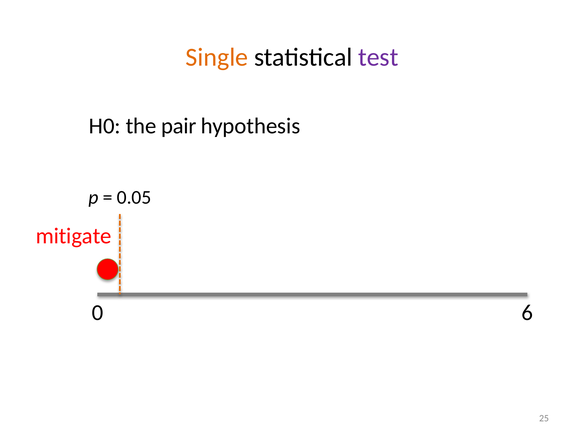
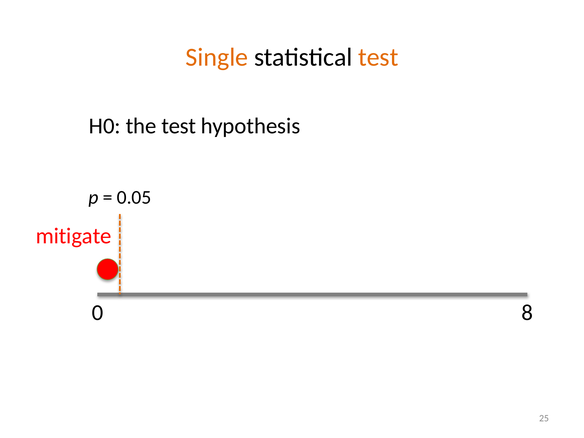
test at (378, 57) colour: purple -> orange
the pair: pair -> test
6: 6 -> 8
